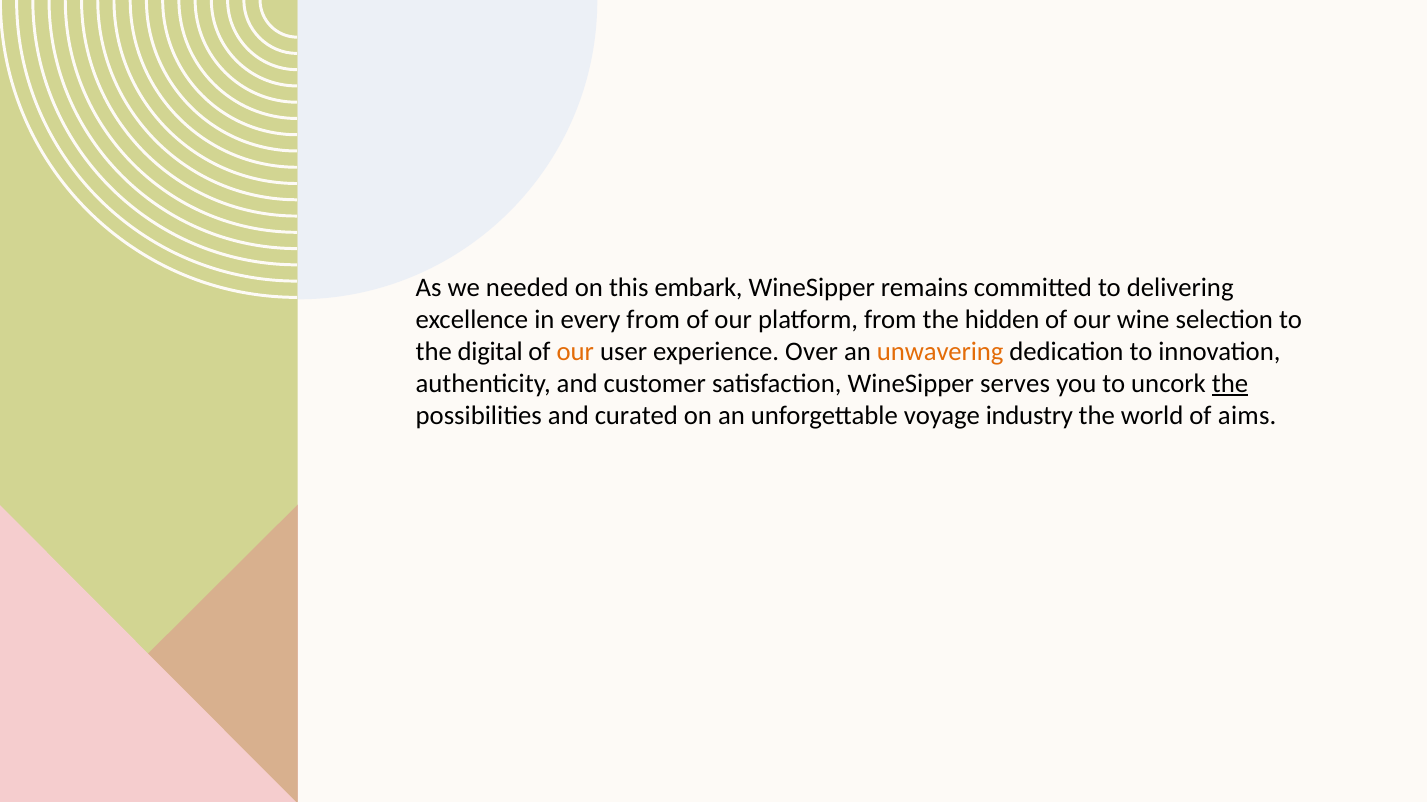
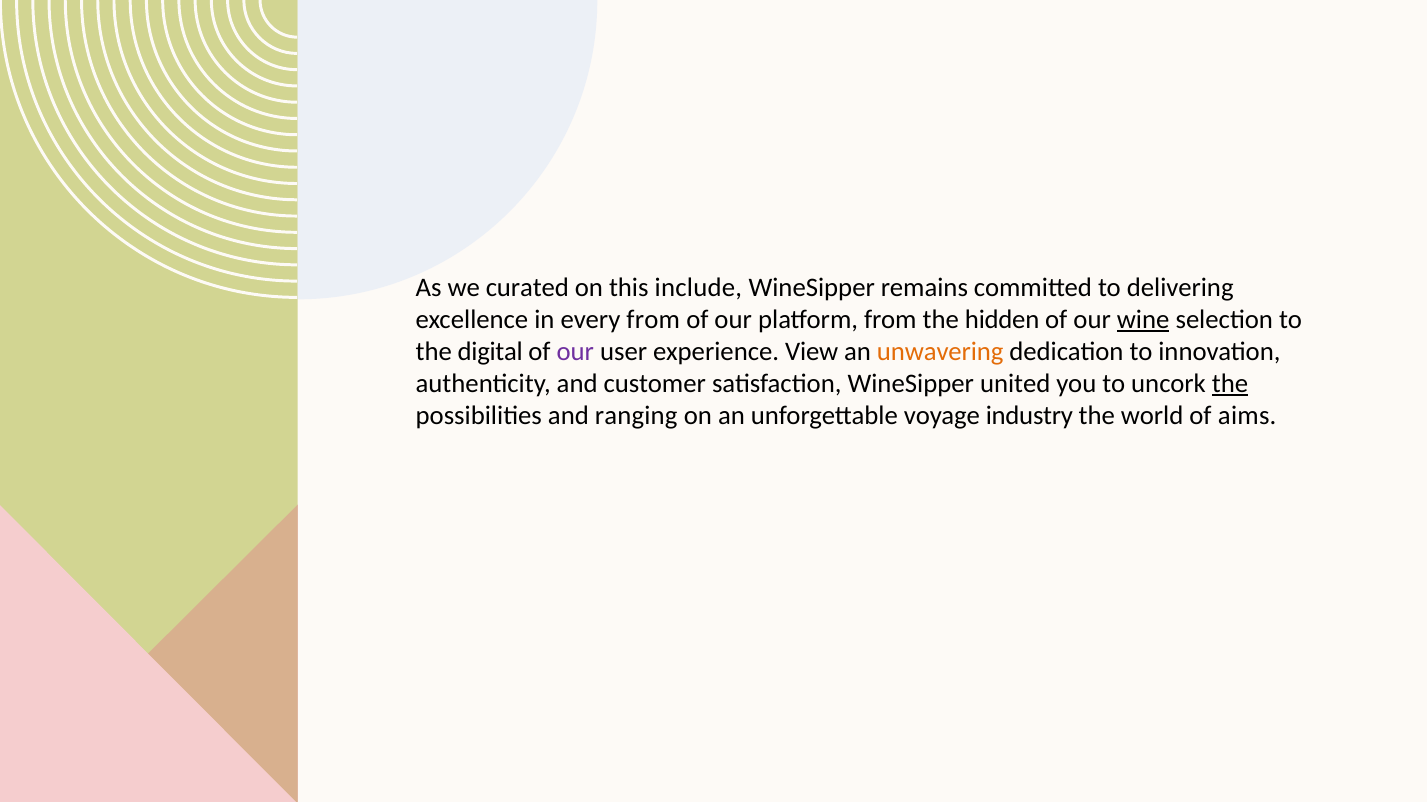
needed: needed -> curated
embark: embark -> include
wine underline: none -> present
our at (575, 352) colour: orange -> purple
Over: Over -> View
serves: serves -> united
curated: curated -> ranging
